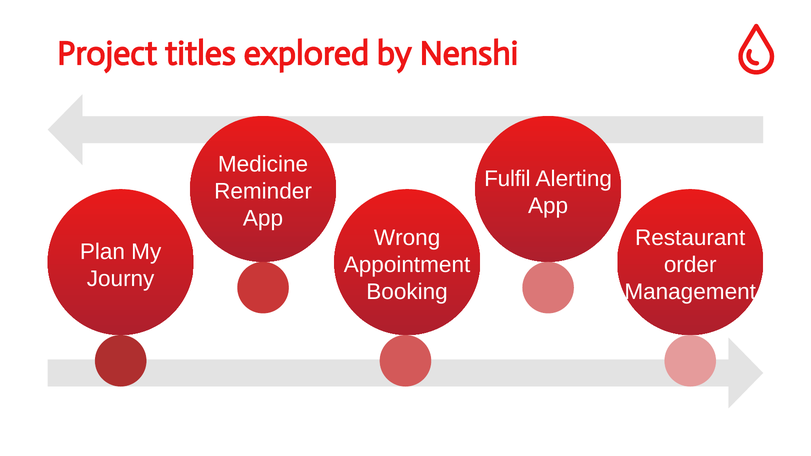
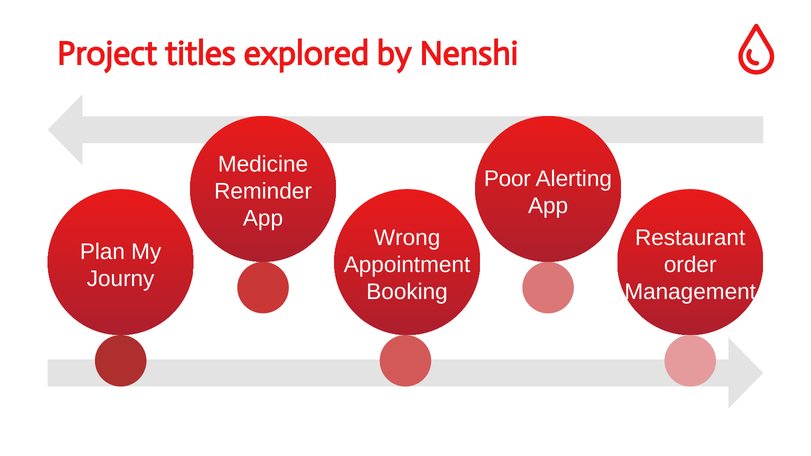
Fulfil: Fulfil -> Poor
